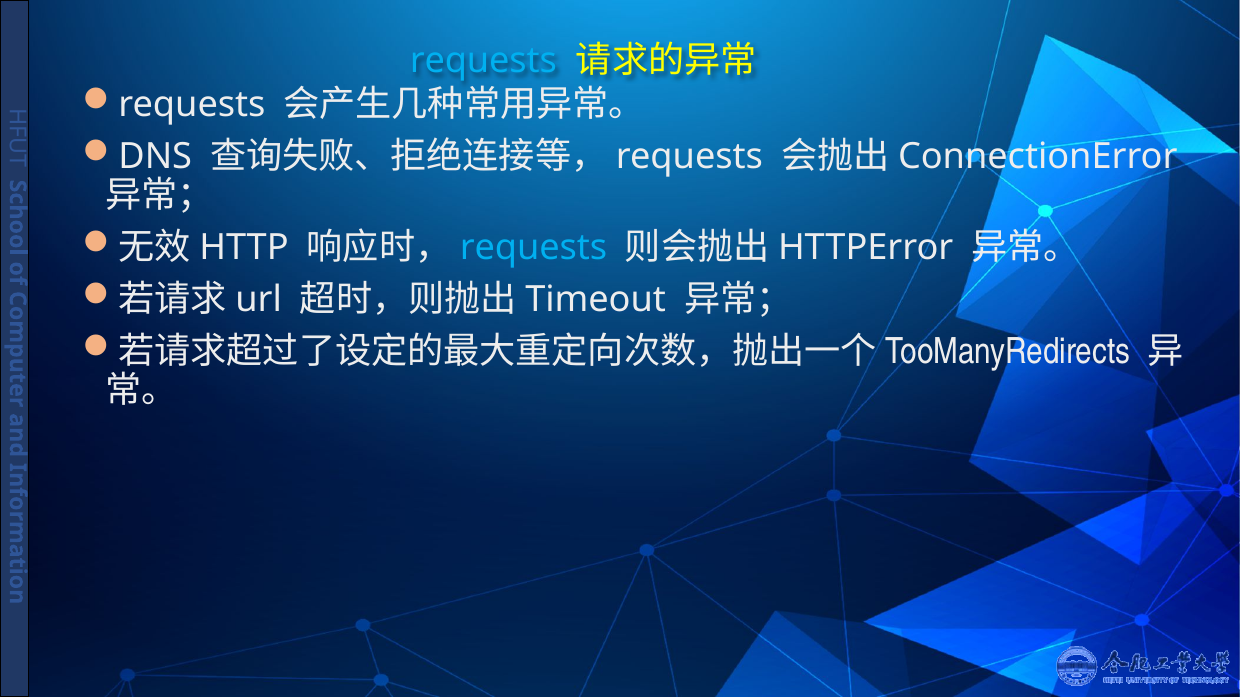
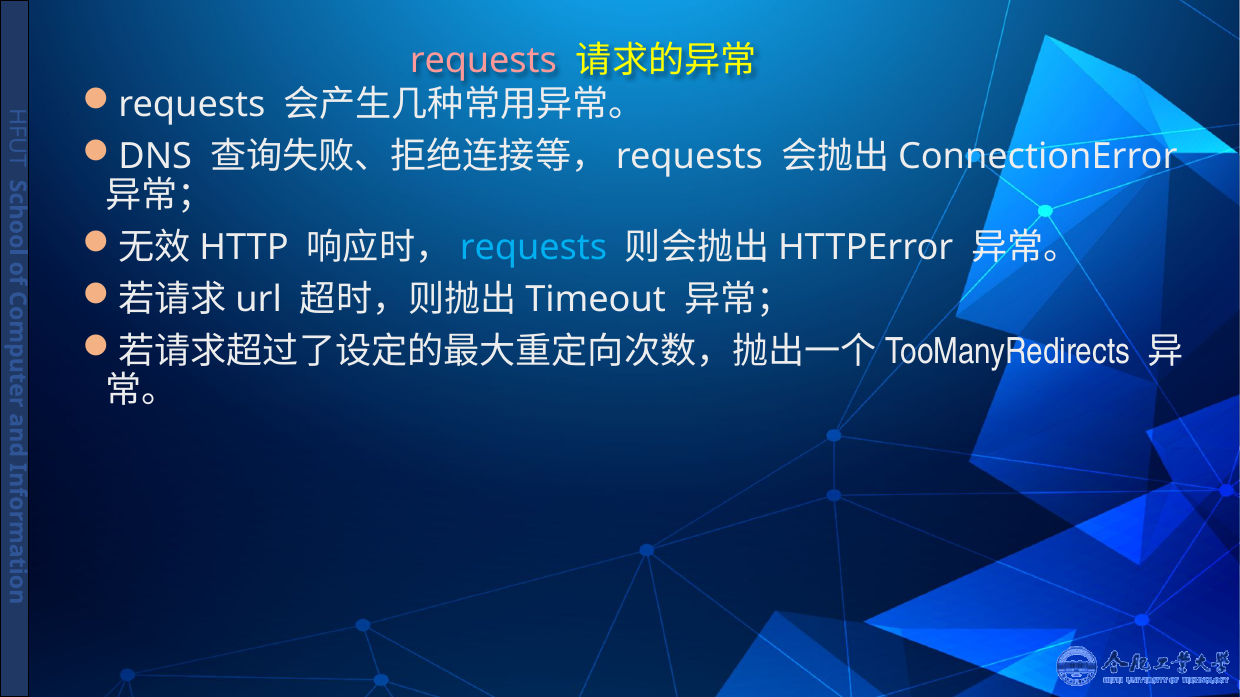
requests at (483, 61) colour: light blue -> pink
